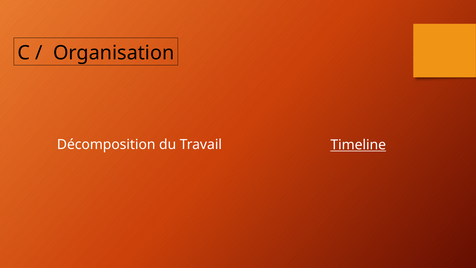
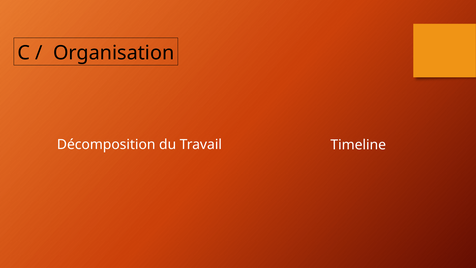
Timeline underline: present -> none
